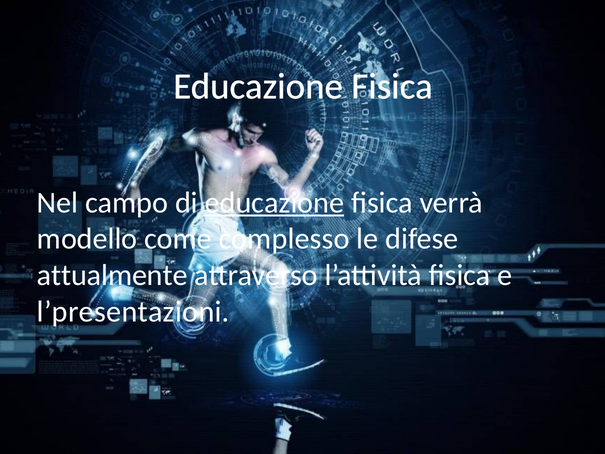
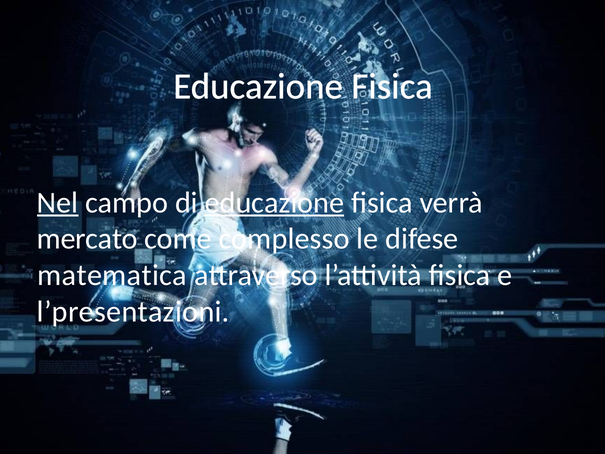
Nel underline: none -> present
modello: modello -> mercato
attualmente: attualmente -> matematica
